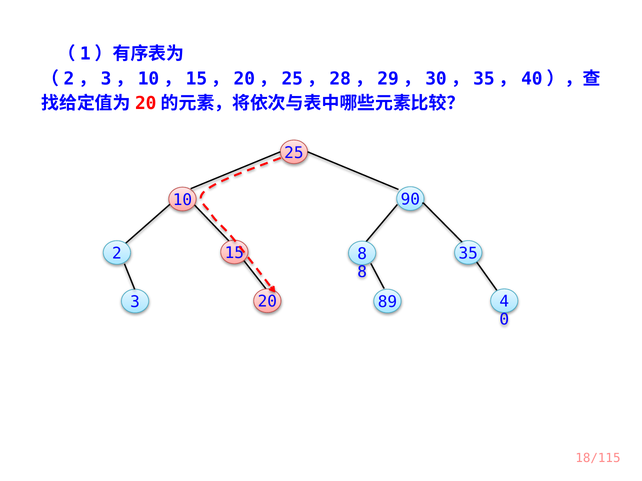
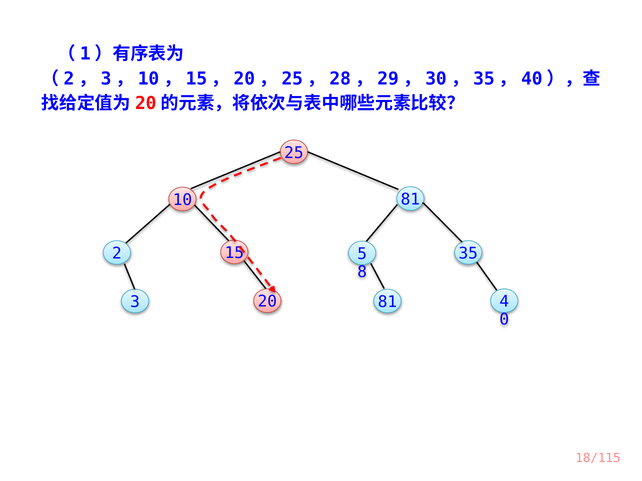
10 90: 90 -> 81
8 at (362, 254): 8 -> 5
89 at (387, 302): 89 -> 81
